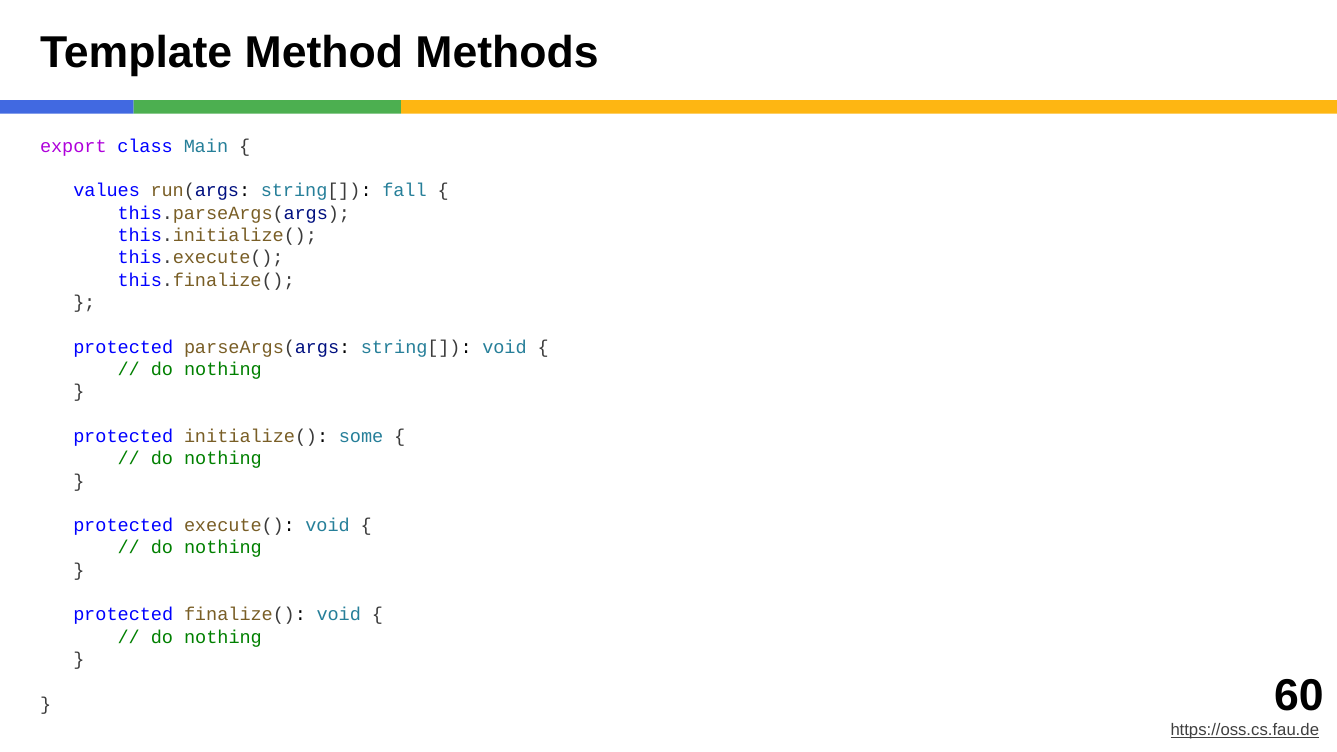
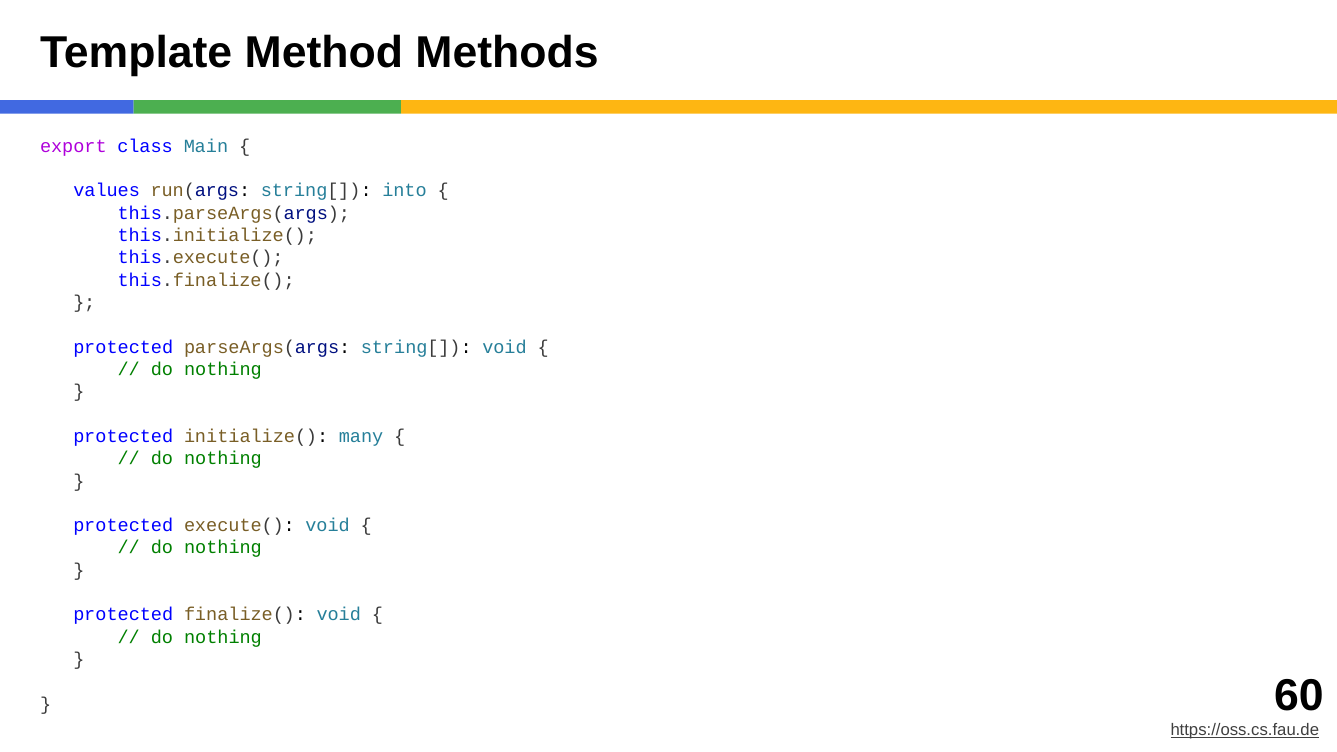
fall: fall -> into
some: some -> many
